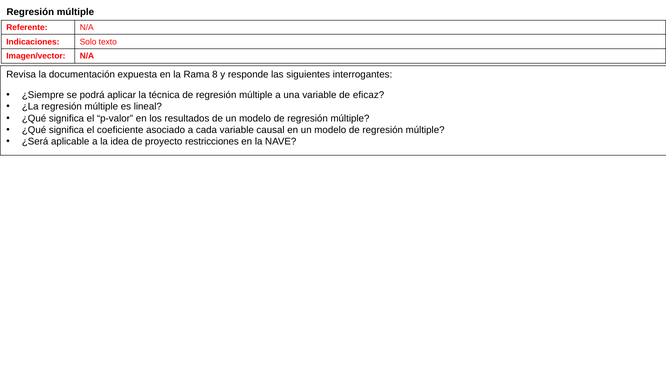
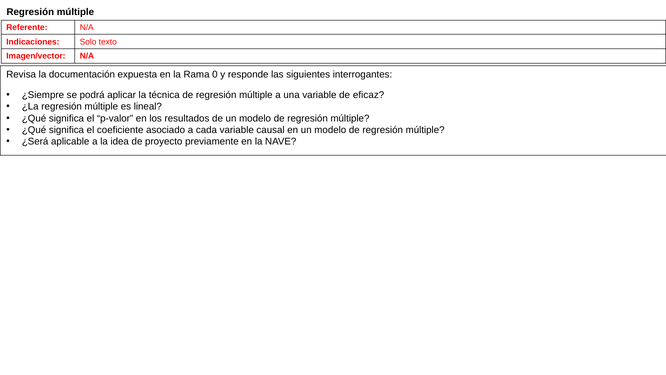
8: 8 -> 0
restricciones: restricciones -> previamente
